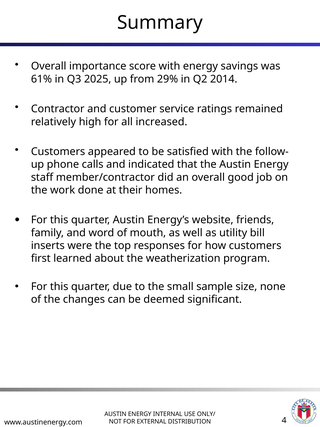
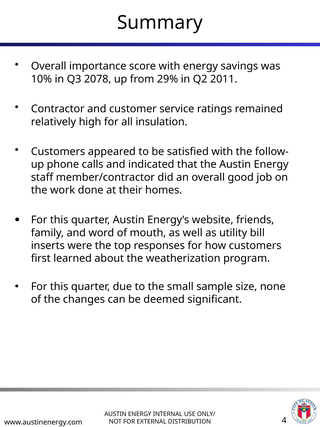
61%: 61% -> 10%
2025: 2025 -> 2078
2014: 2014 -> 2011
increased: increased -> insulation
